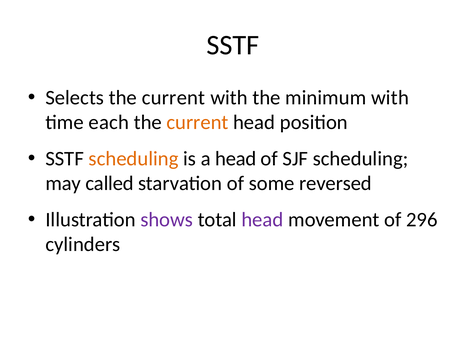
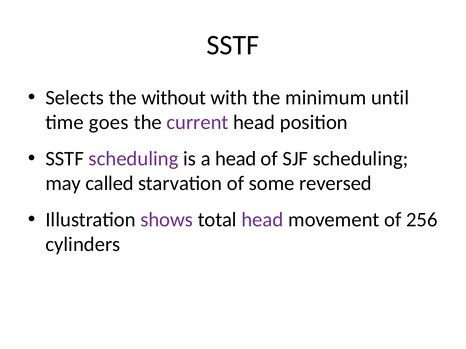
Selects the current: current -> without
minimum with: with -> until
each: each -> goes
current at (198, 123) colour: orange -> purple
scheduling at (134, 159) colour: orange -> purple
296: 296 -> 256
